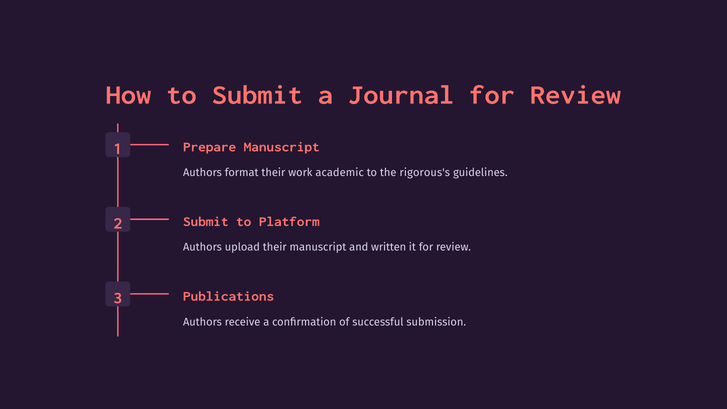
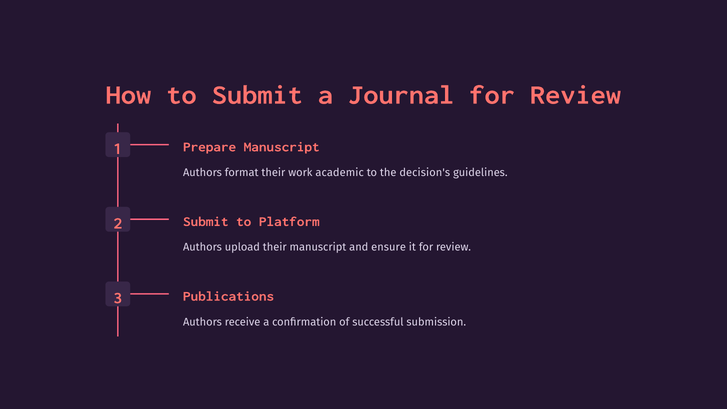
rigorous's: rigorous's -> decision's
written: written -> ensure
